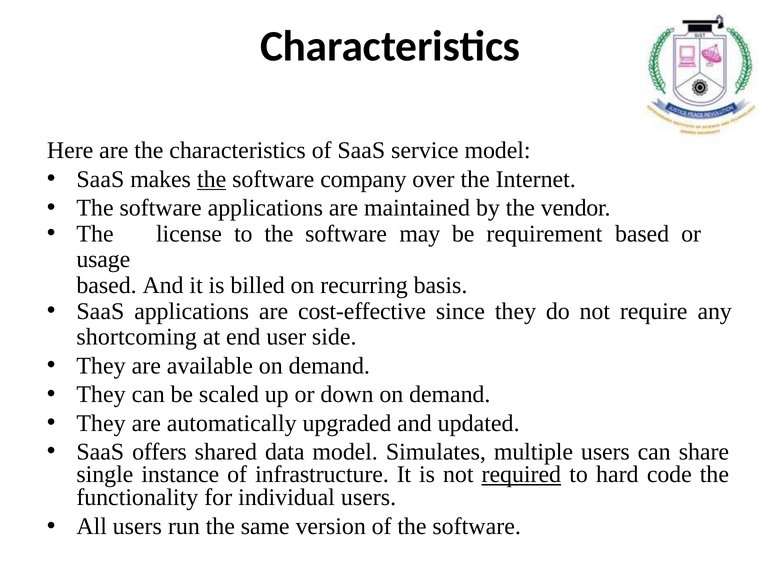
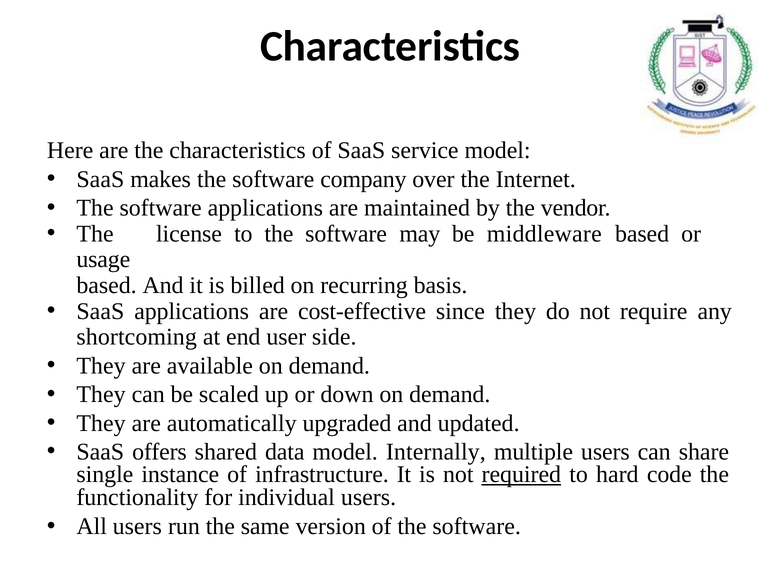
the at (212, 179) underline: present -> none
requirement: requirement -> middleware
Simulates: Simulates -> Internally
